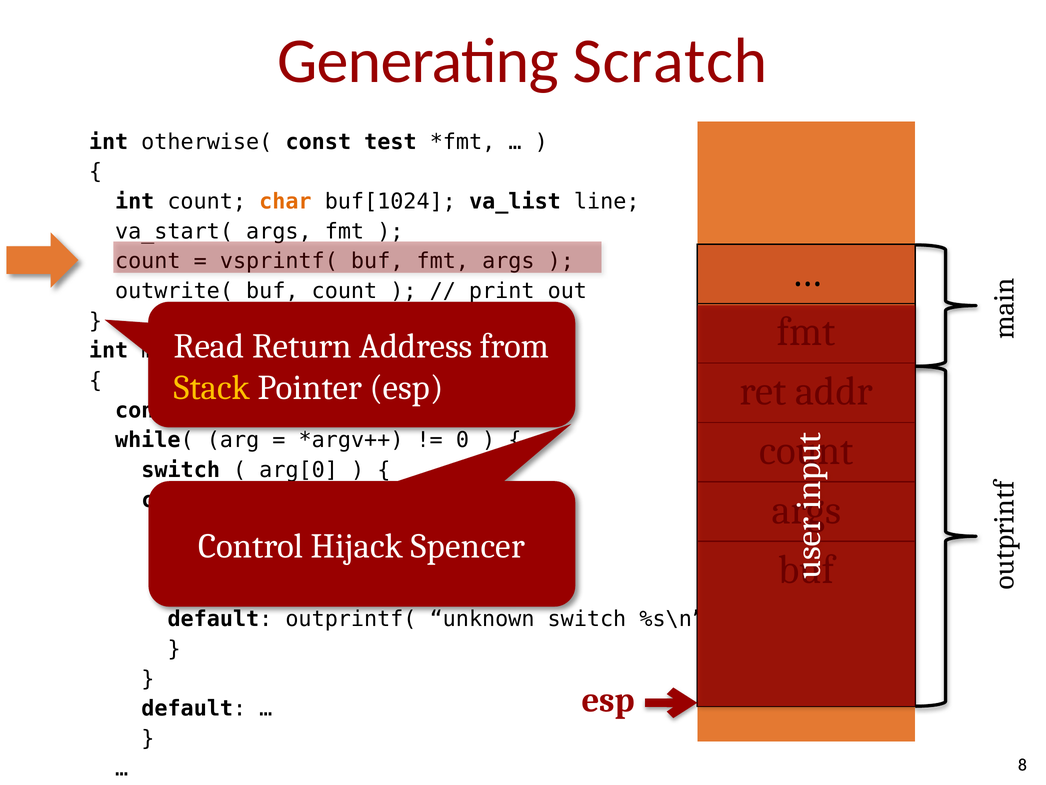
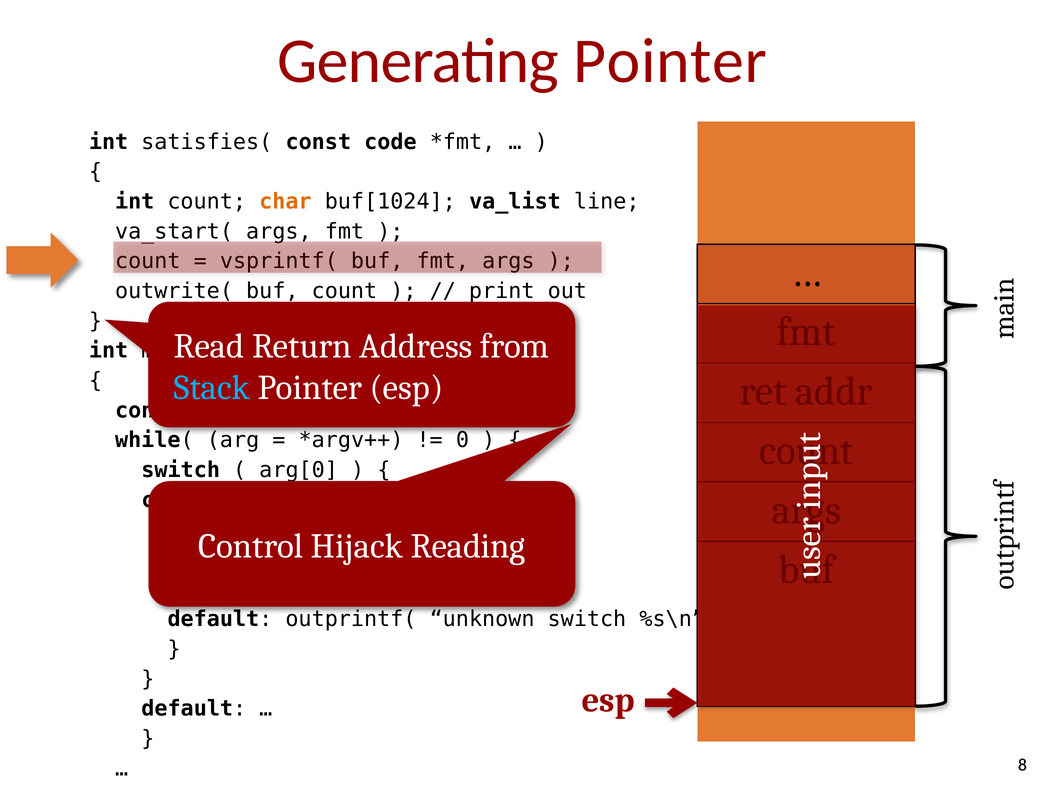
Generating Scratch: Scratch -> Pointer
otherwise(: otherwise( -> satisfies(
test: test -> code
Stack colour: yellow -> light blue
Spencer: Spencer -> Reading
